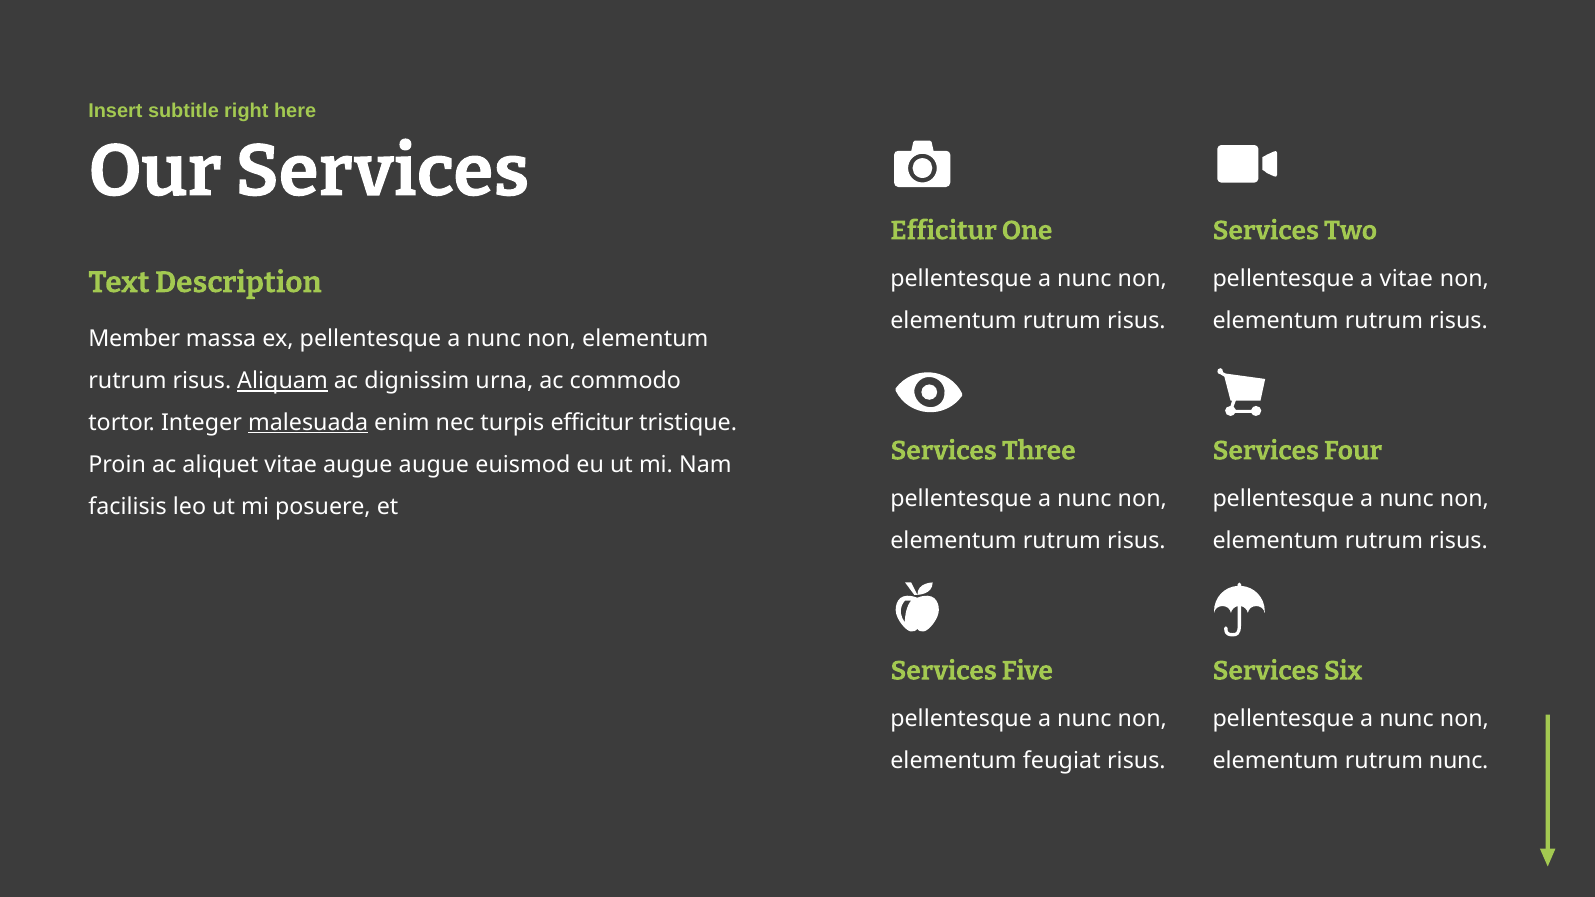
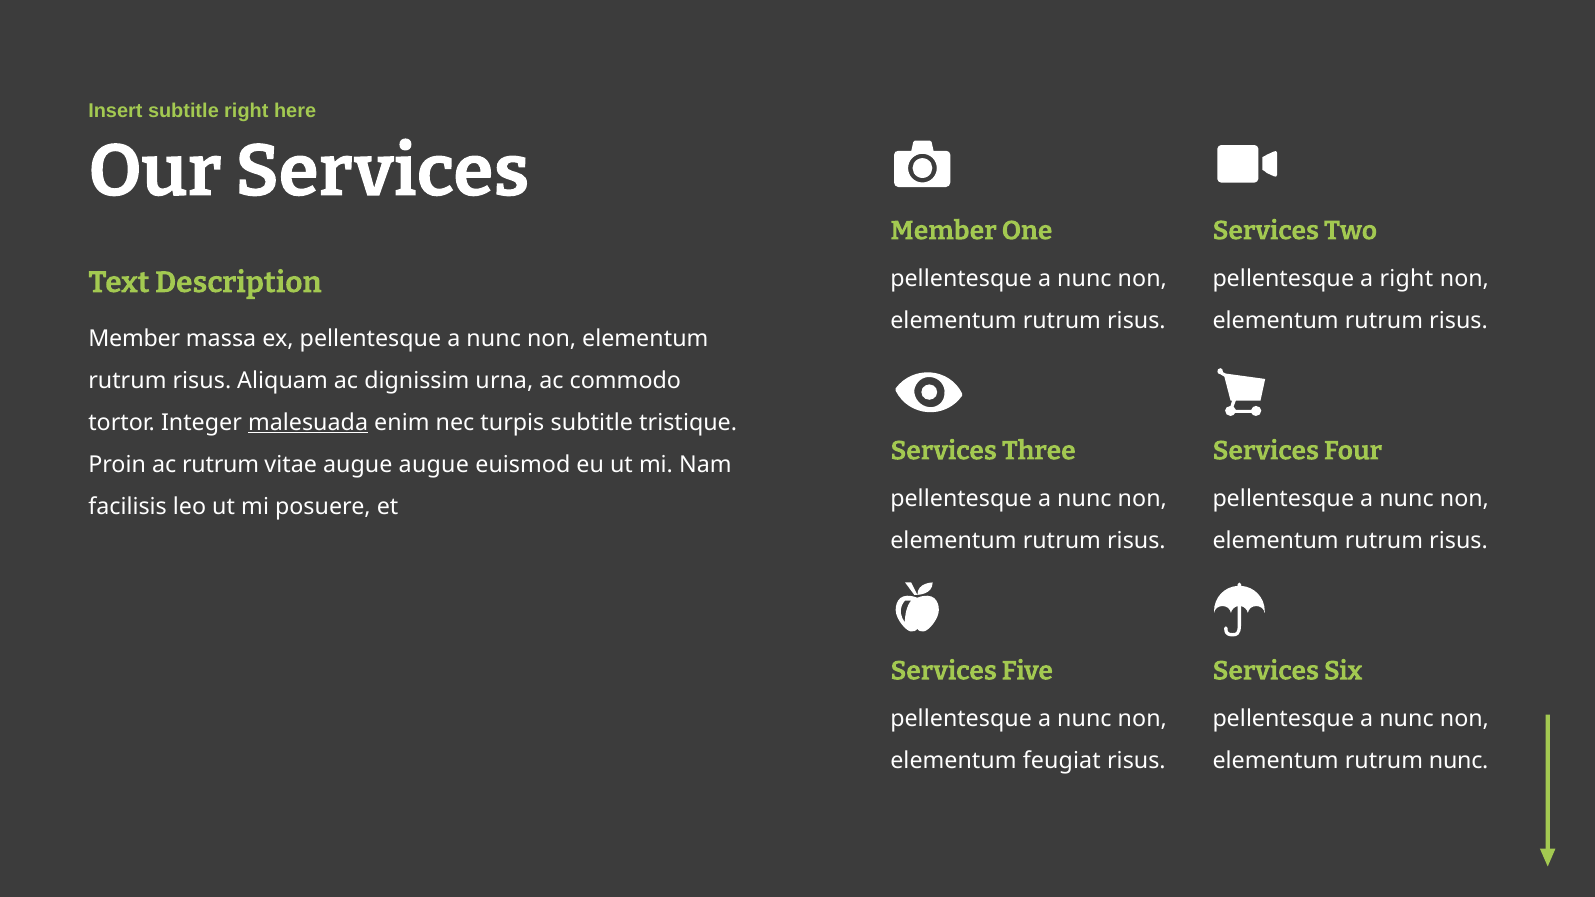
Efficitur at (944, 231): Efficitur -> Member
a vitae: vitae -> right
Aliquam underline: present -> none
turpis efficitur: efficitur -> subtitle
ac aliquet: aliquet -> rutrum
